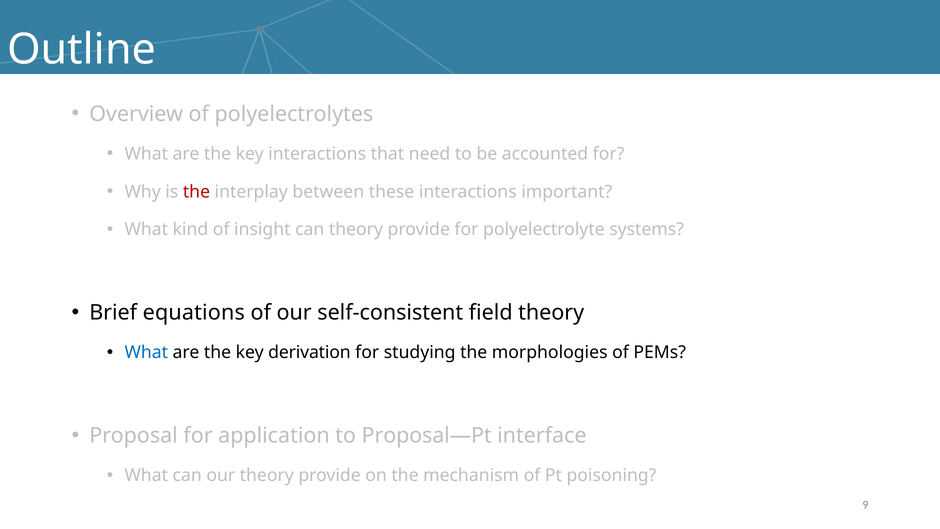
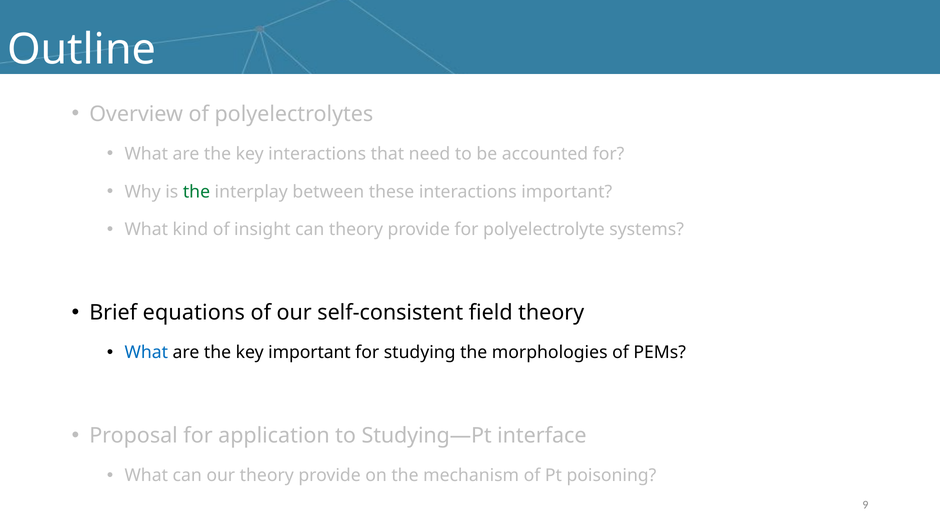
the at (196, 192) colour: red -> green
key derivation: derivation -> important
Proposal—Pt: Proposal—Pt -> Studying—Pt
